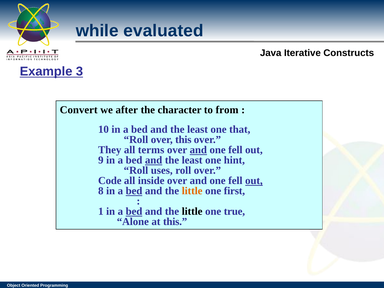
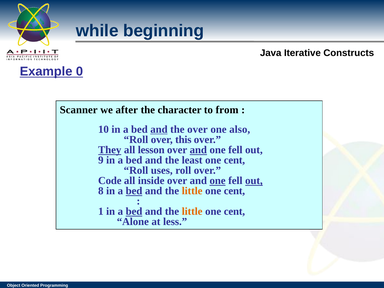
evaluated: evaluated -> beginning
3: 3 -> 0
Convert: Convert -> Scanner
and at (159, 129) underline: none -> present
least at (198, 129): least -> over
that: that -> also
They underline: none -> present
terms: terms -> lesson
and at (154, 160) underline: present -> none
hint at (234, 160): hint -> cent
one at (218, 181) underline: none -> present
first at (234, 191): first -> cent
little at (192, 211) colour: black -> orange
true at (234, 211): true -> cent
at this: this -> less
